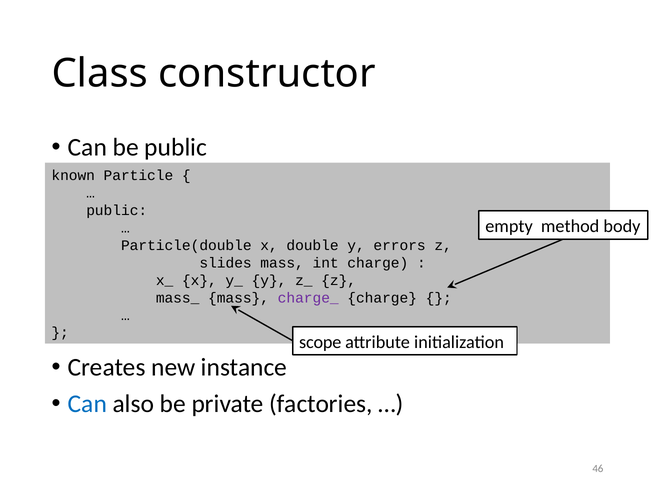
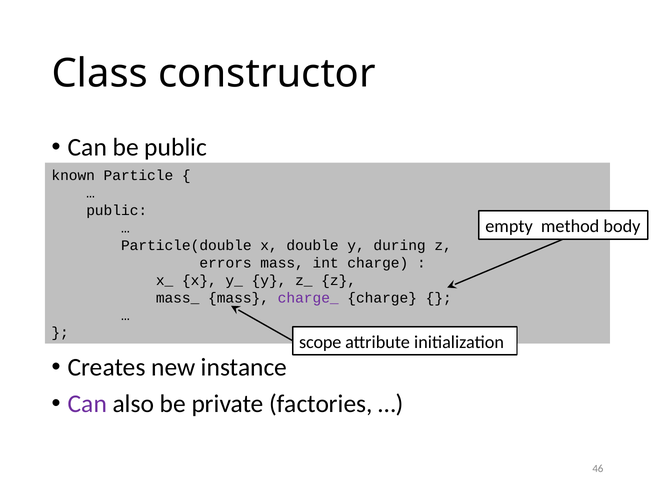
errors: errors -> during
slides: slides -> errors
Can at (87, 404) colour: blue -> purple
